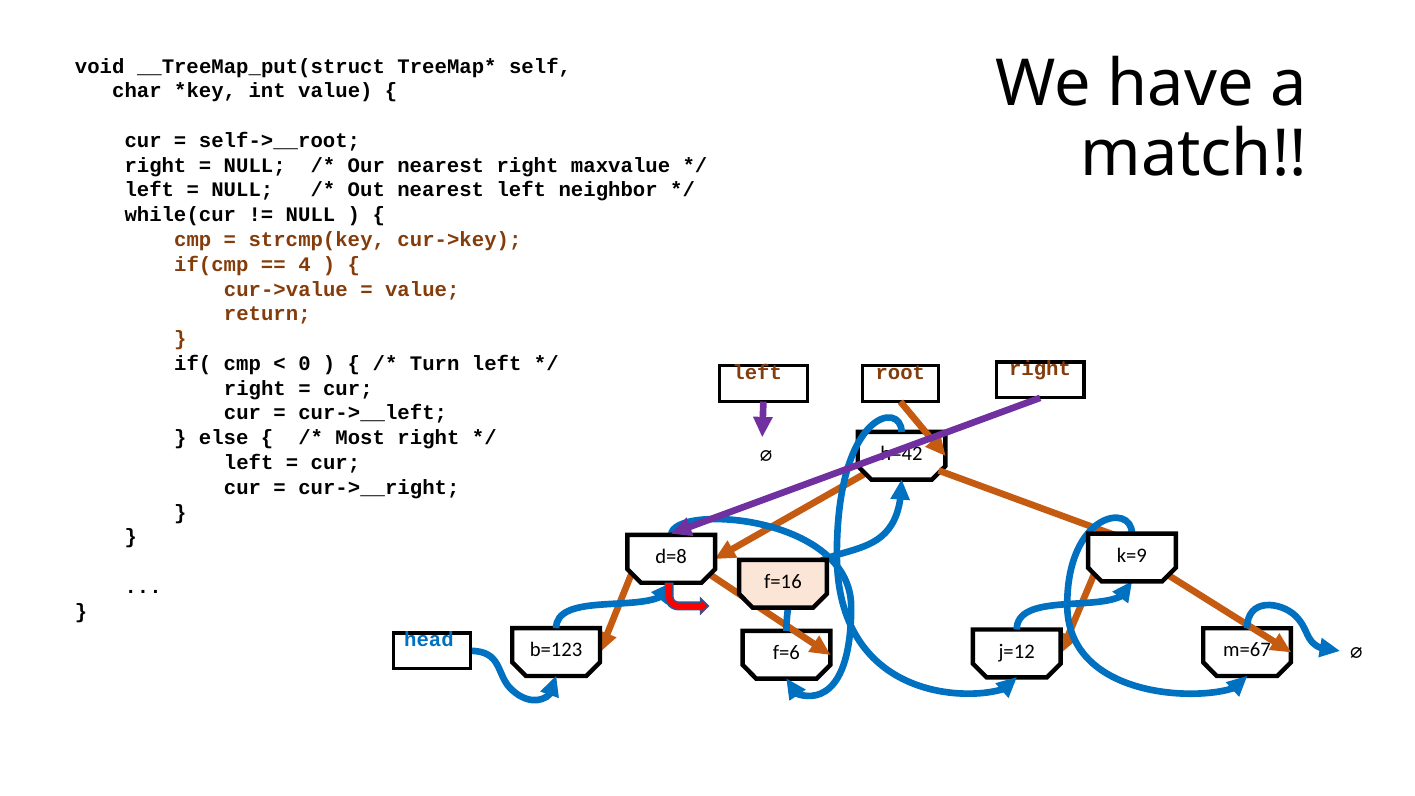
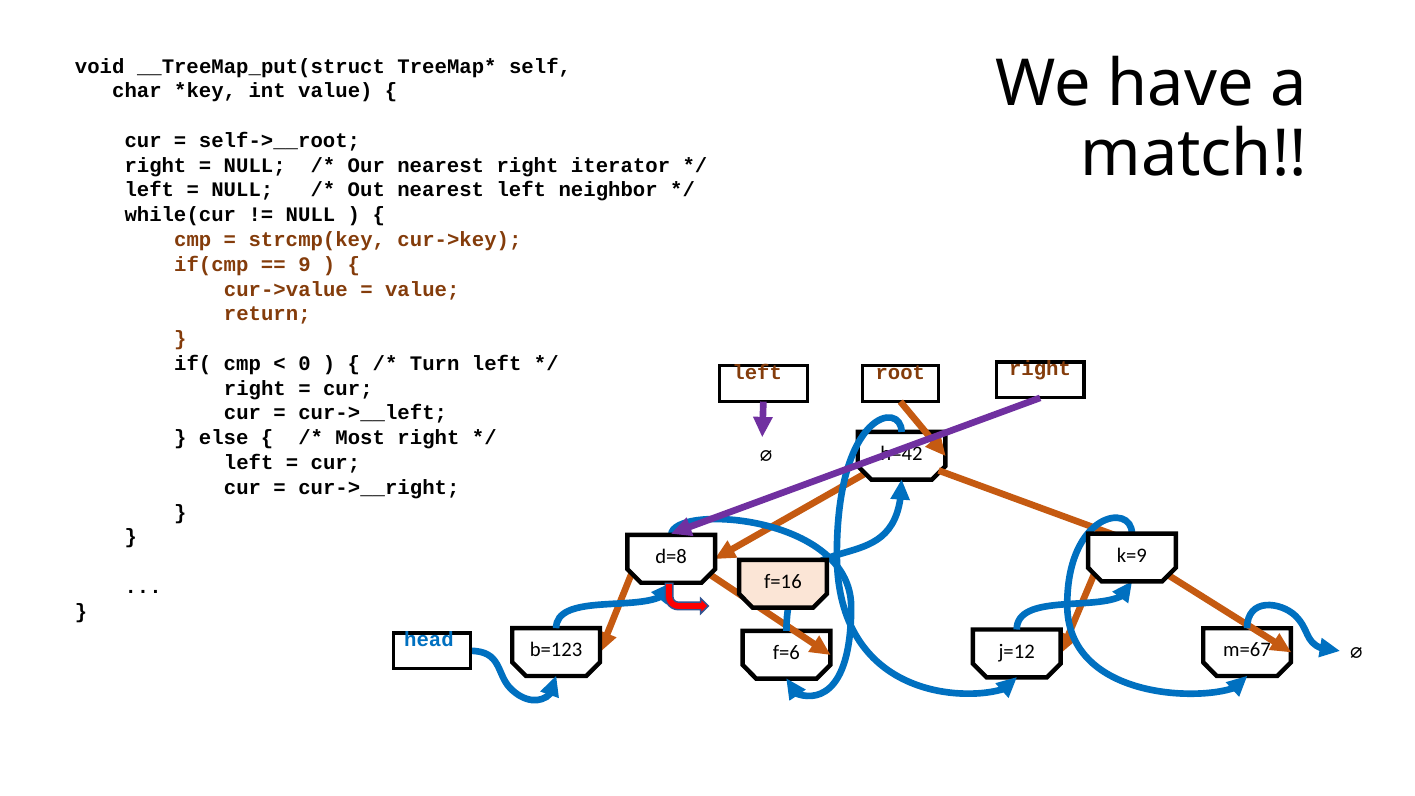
maxvalue: maxvalue -> iterator
4: 4 -> 9
